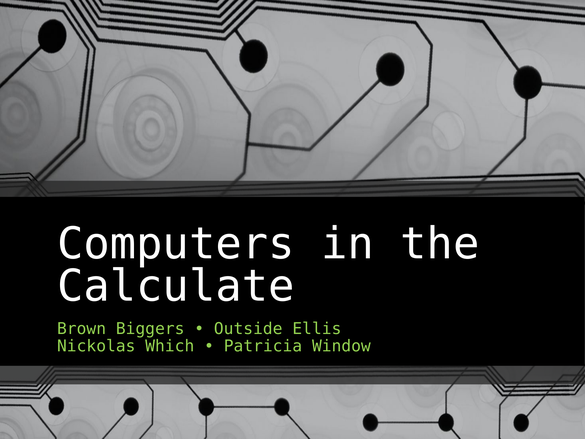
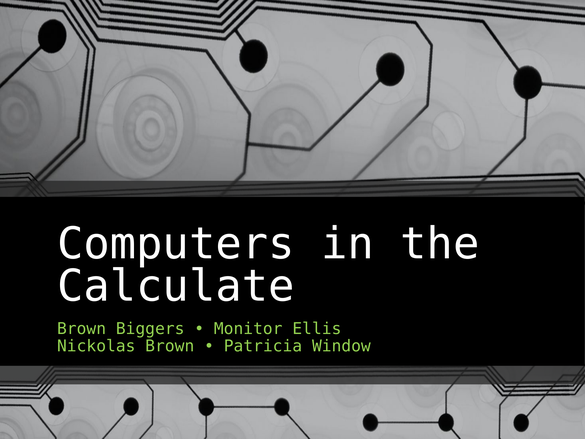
Outside: Outside -> Monitor
Nickolas Which: Which -> Brown
